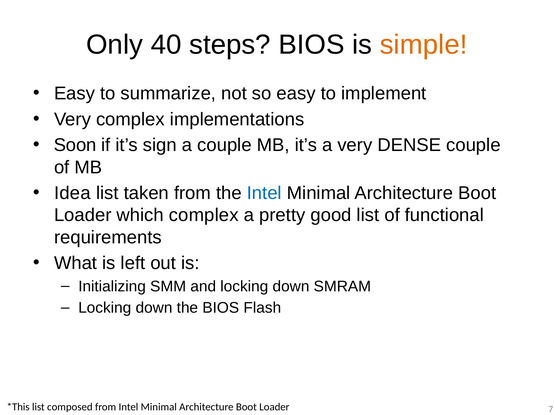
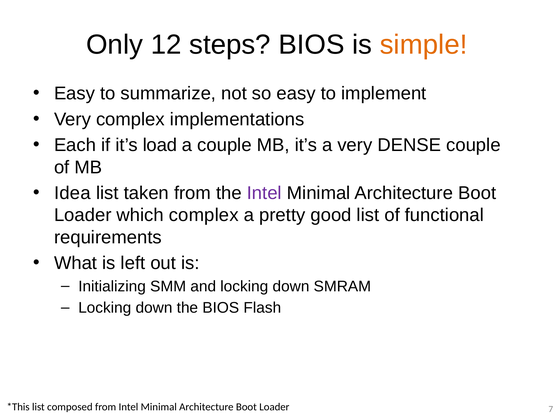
40: 40 -> 12
Soon: Soon -> Each
sign: sign -> load
Intel at (264, 193) colour: blue -> purple
